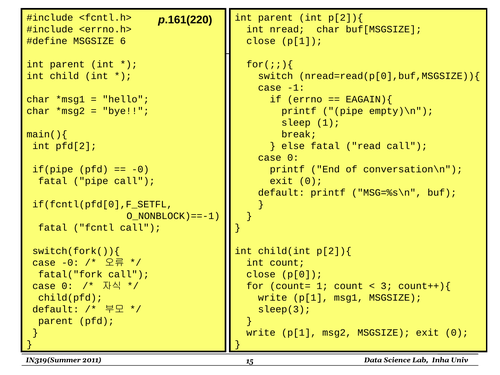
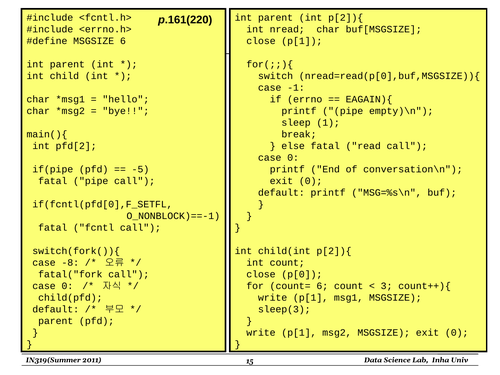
-0 at (140, 169): -0 -> -5
case -0: -0 -> -8
count= 1: 1 -> 6
